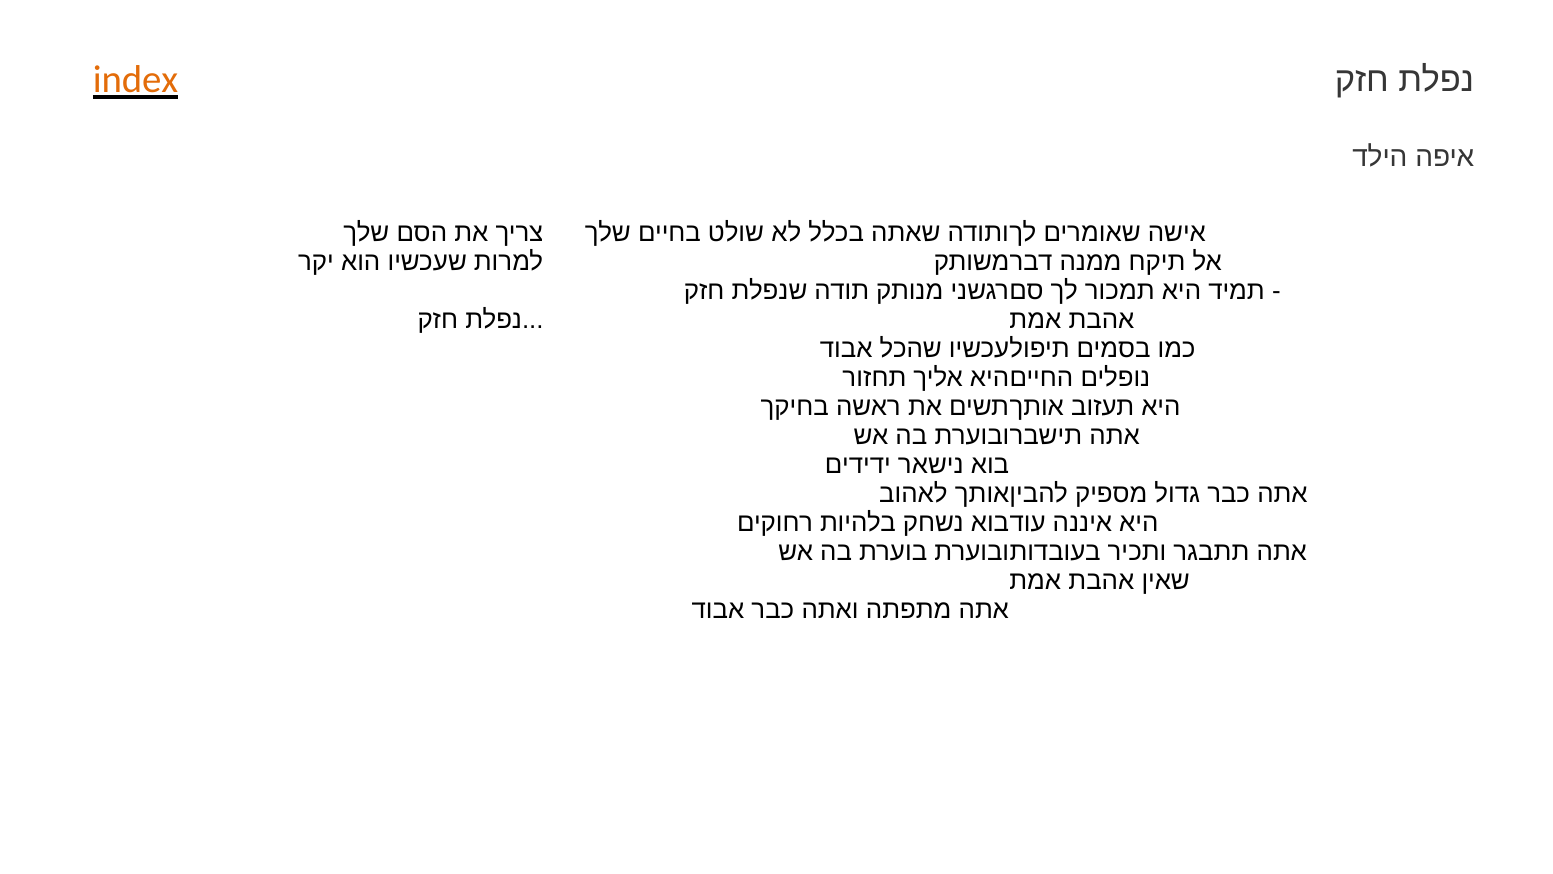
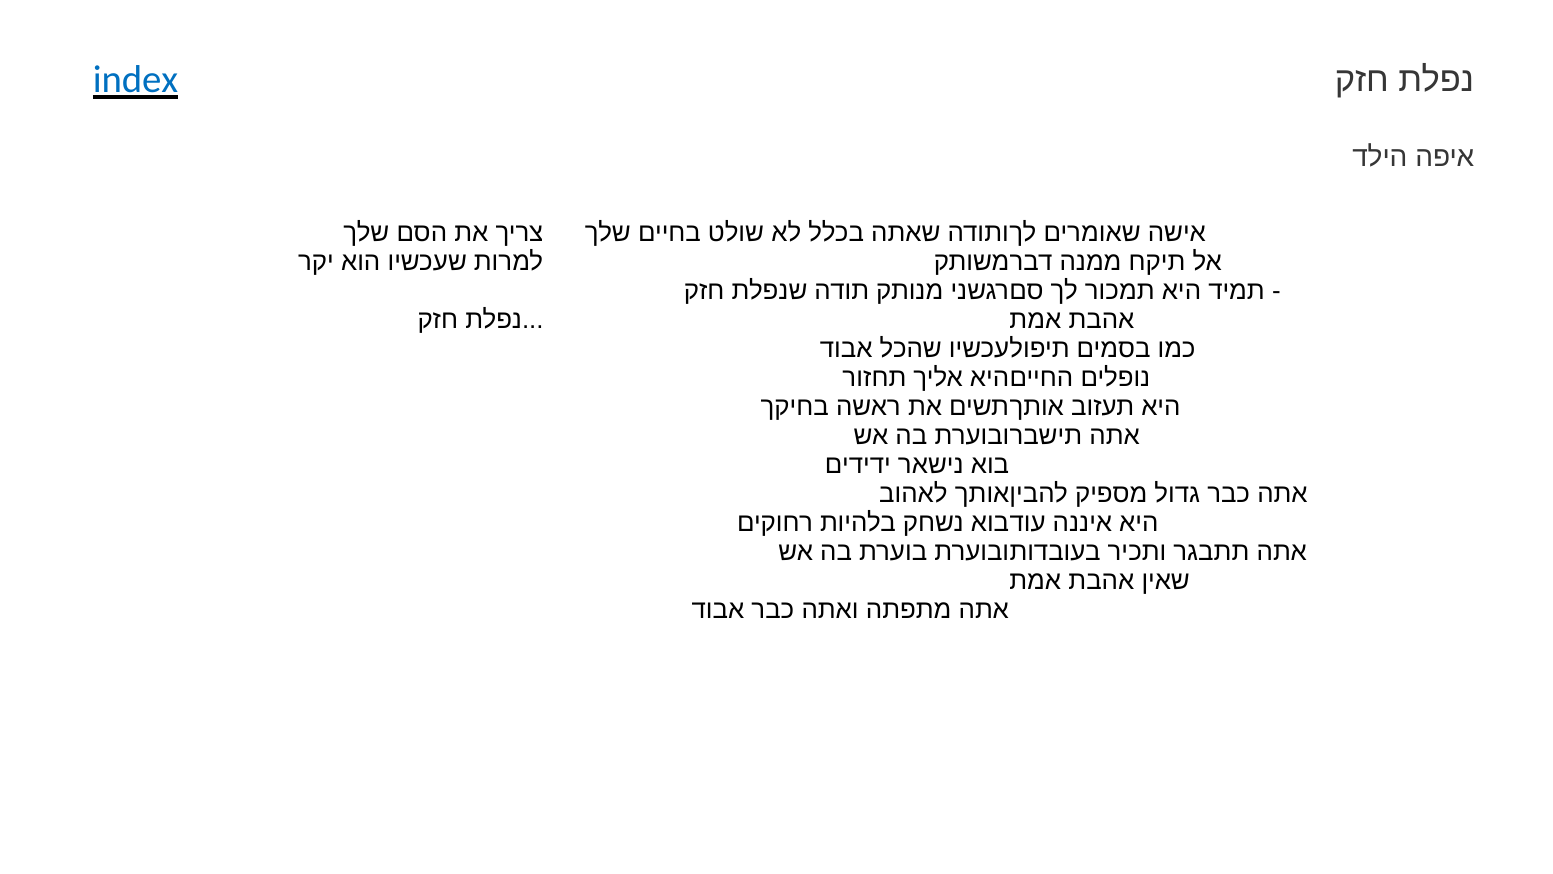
index colour: orange -> blue
